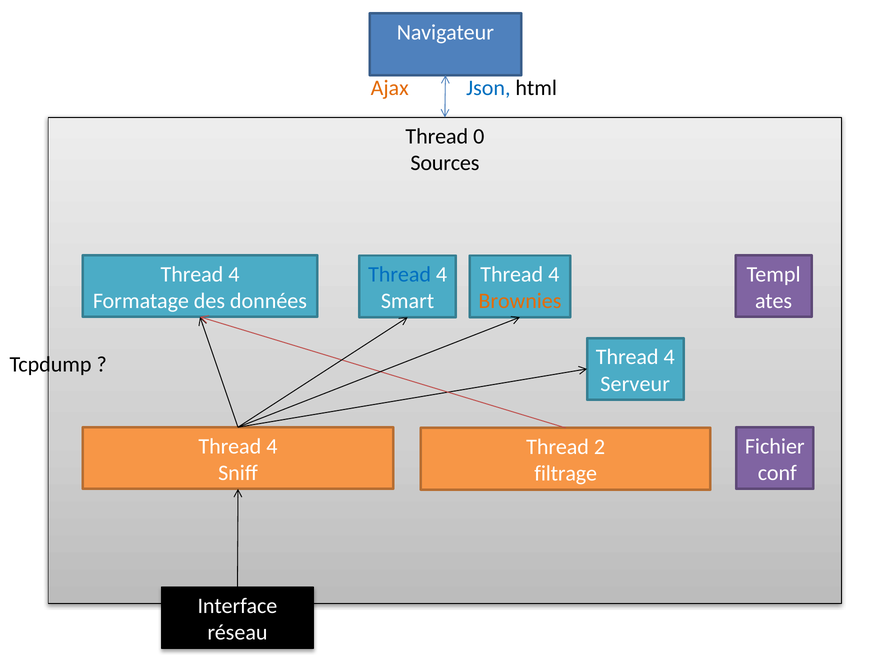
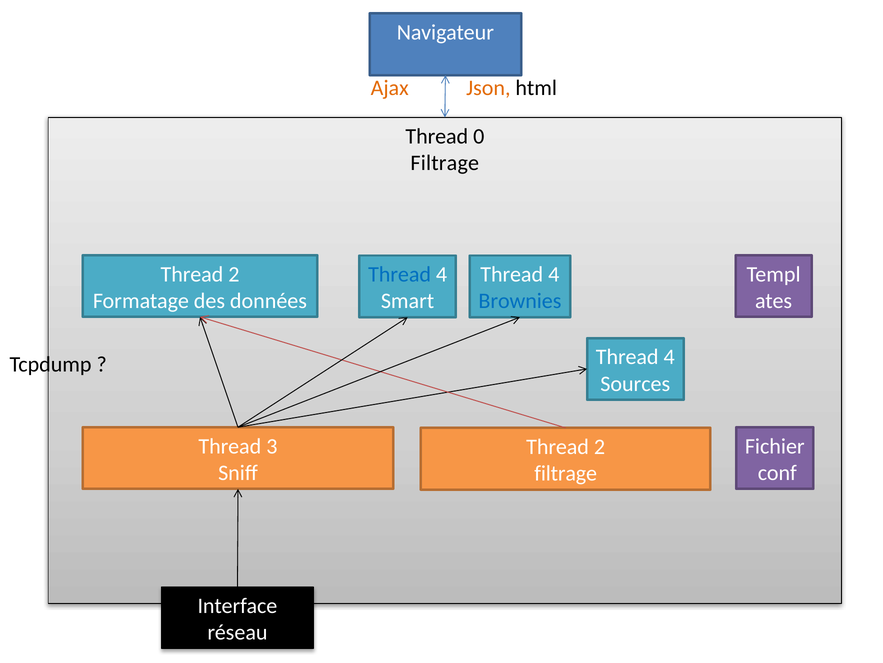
Json colour: blue -> orange
Sources at (445, 163): Sources -> Filtrage
4 at (234, 274): 4 -> 2
Brownies colour: orange -> blue
Serveur: Serveur -> Sources
4 at (272, 446): 4 -> 3
